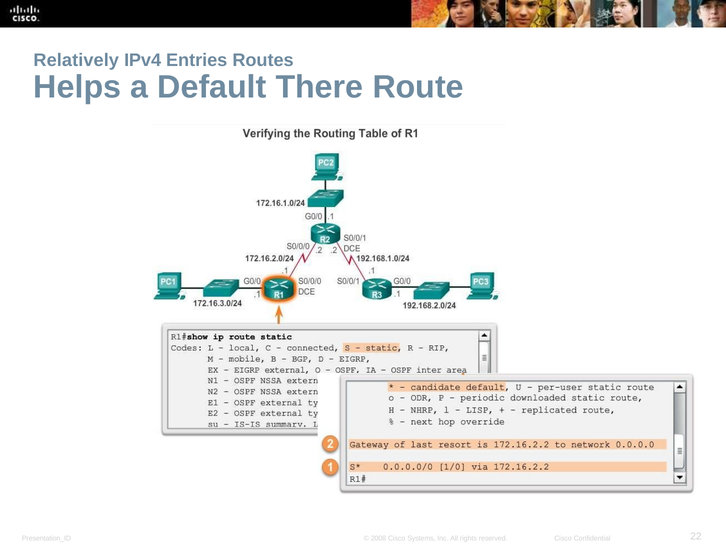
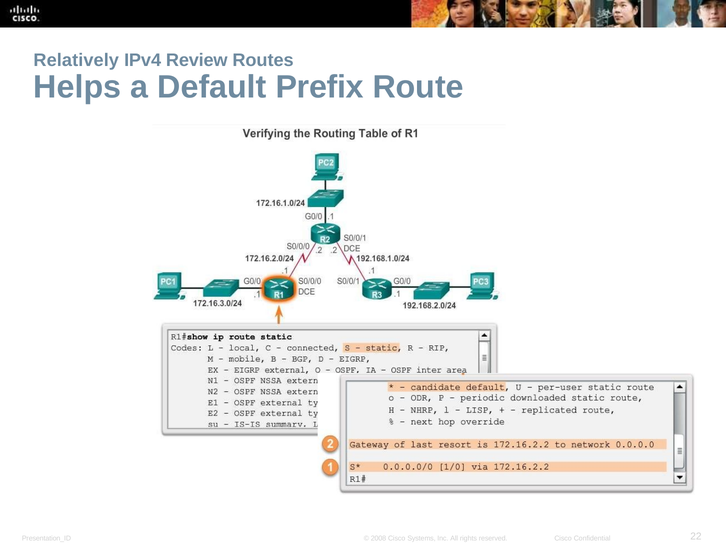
Entries: Entries -> Review
There: There -> Prefix
